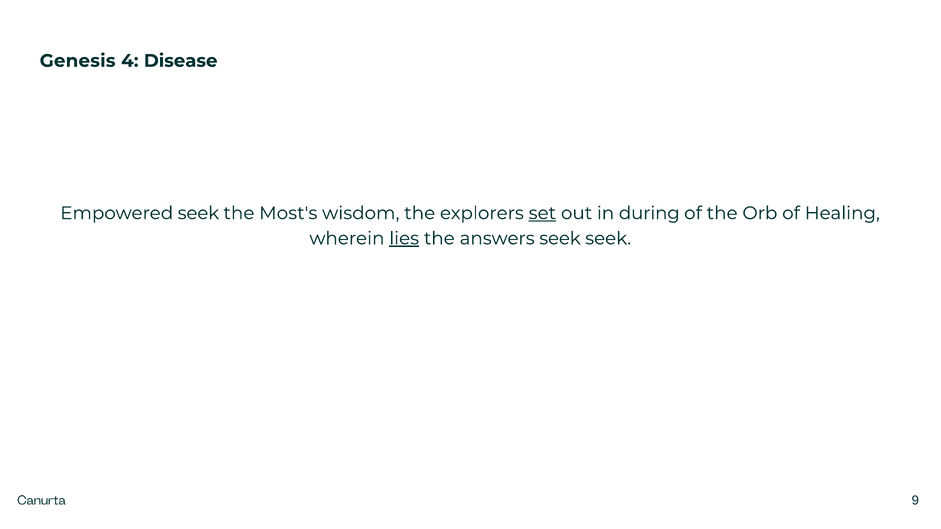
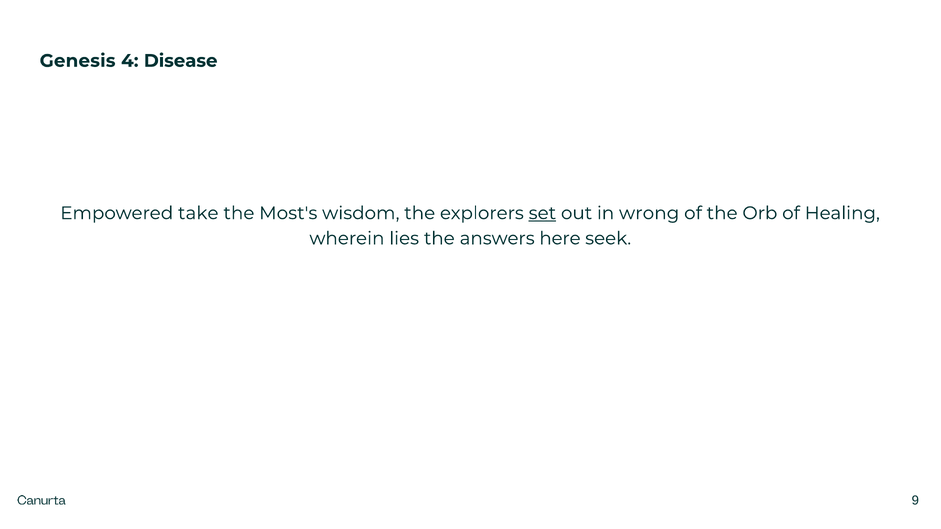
Empowered seek: seek -> take
during: during -> wrong
lies underline: present -> none
answers seek: seek -> here
